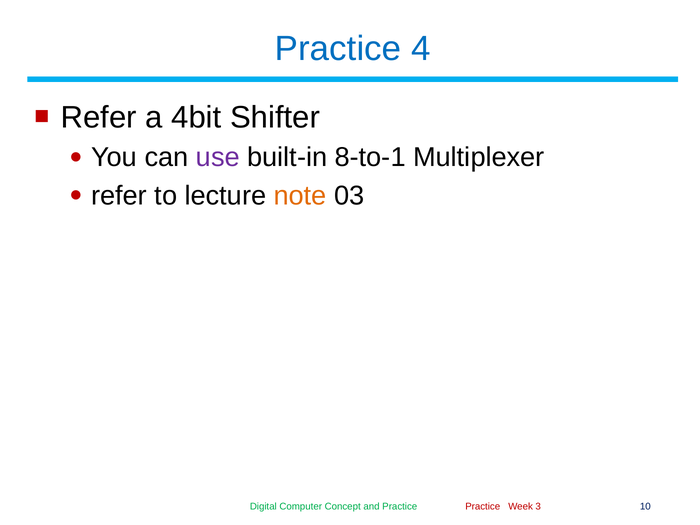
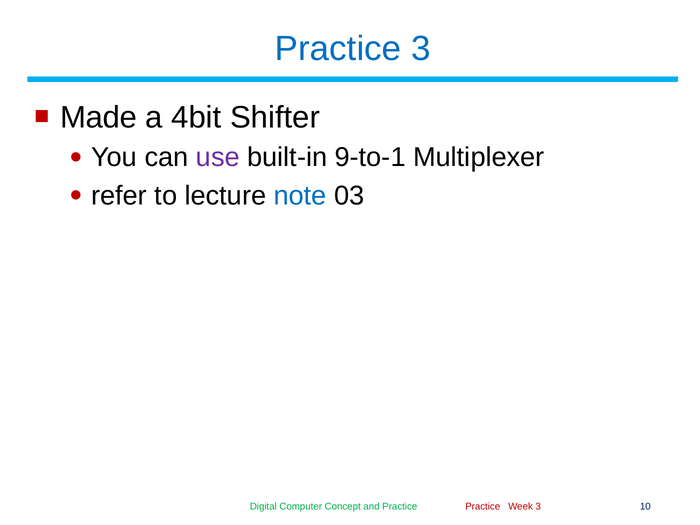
Practice 4: 4 -> 3
Refer at (99, 117): Refer -> Made
8-to-1: 8-to-1 -> 9-to-1
note colour: orange -> blue
